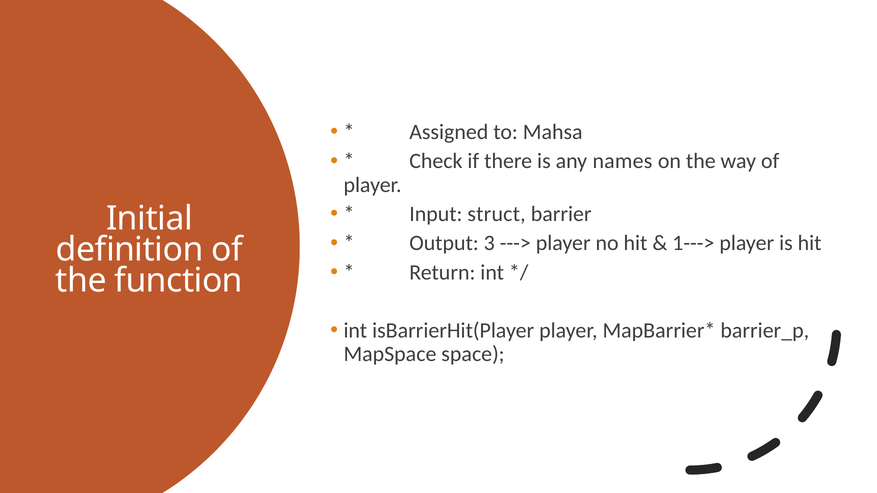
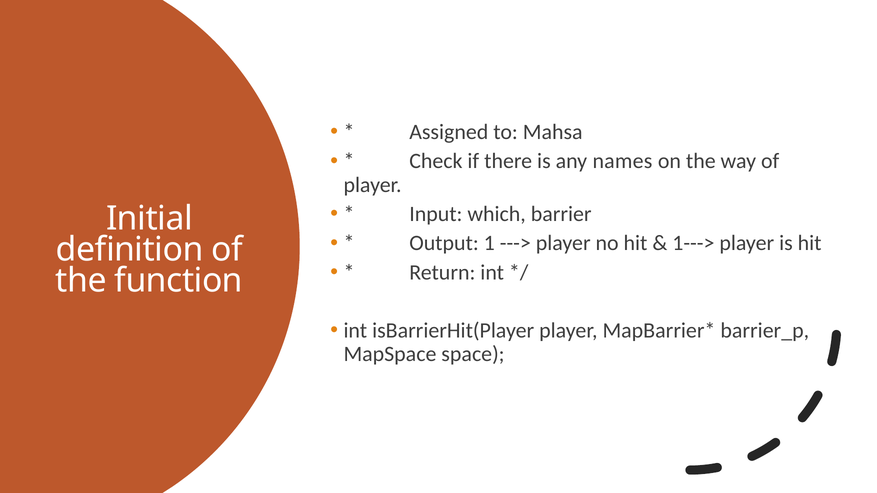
struct: struct -> which
3: 3 -> 1
